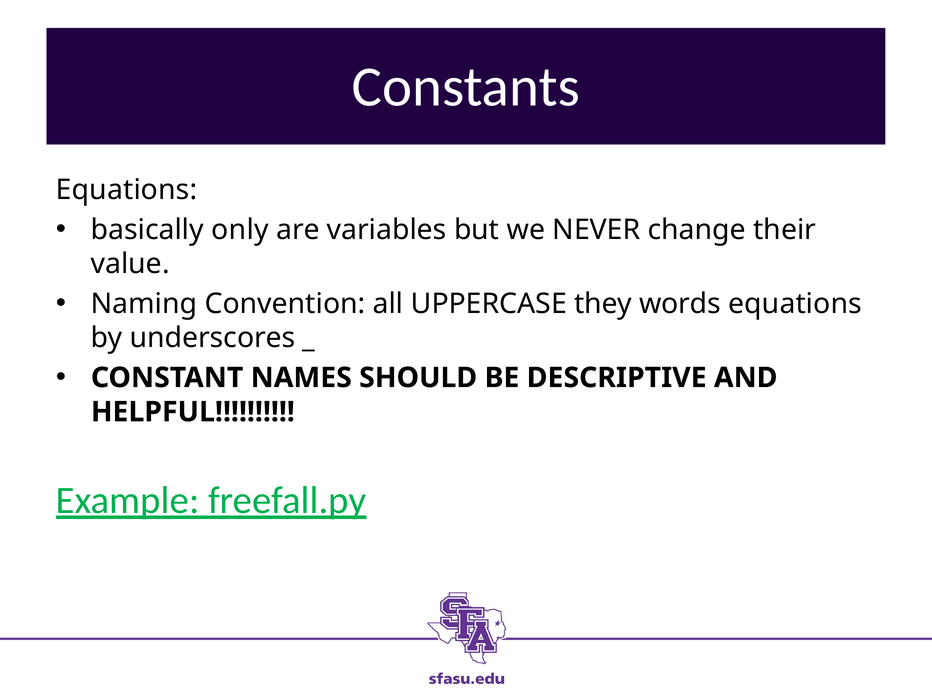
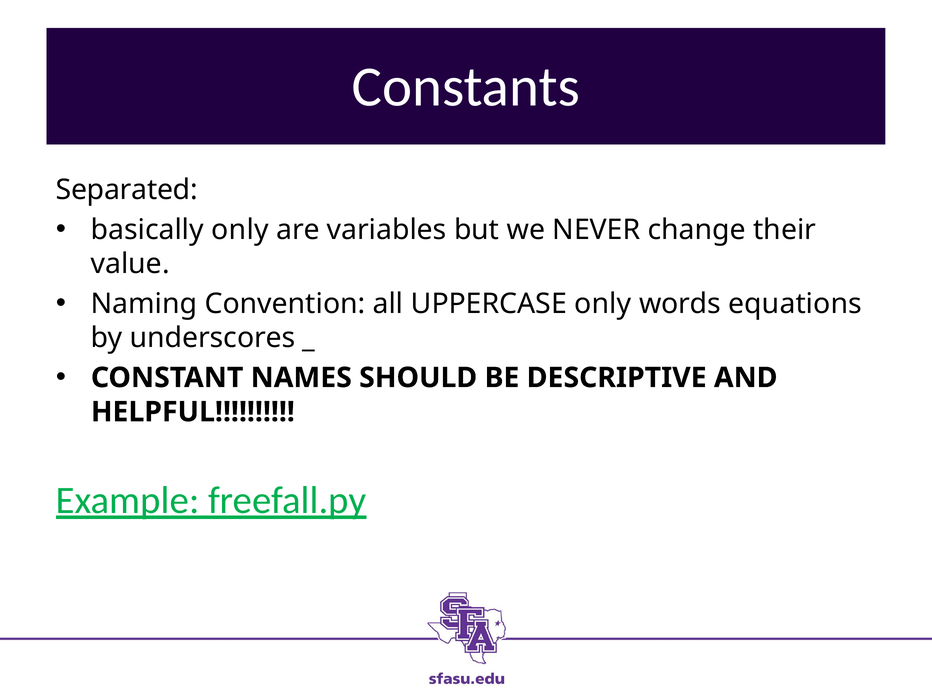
Equations at (127, 190): Equations -> Separated
UPPERCASE they: they -> only
